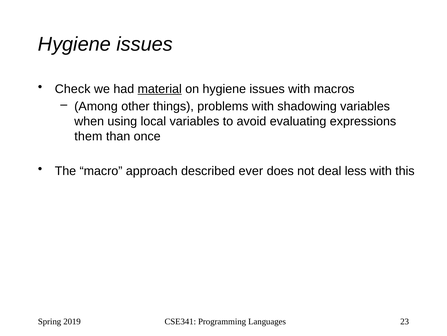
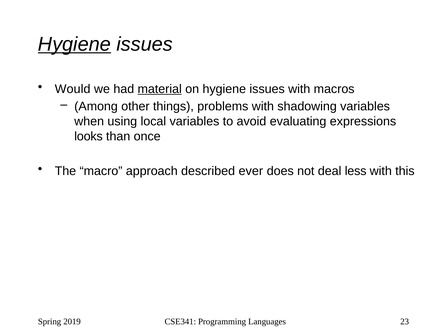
Hygiene at (74, 44) underline: none -> present
Check: Check -> Would
them: them -> looks
